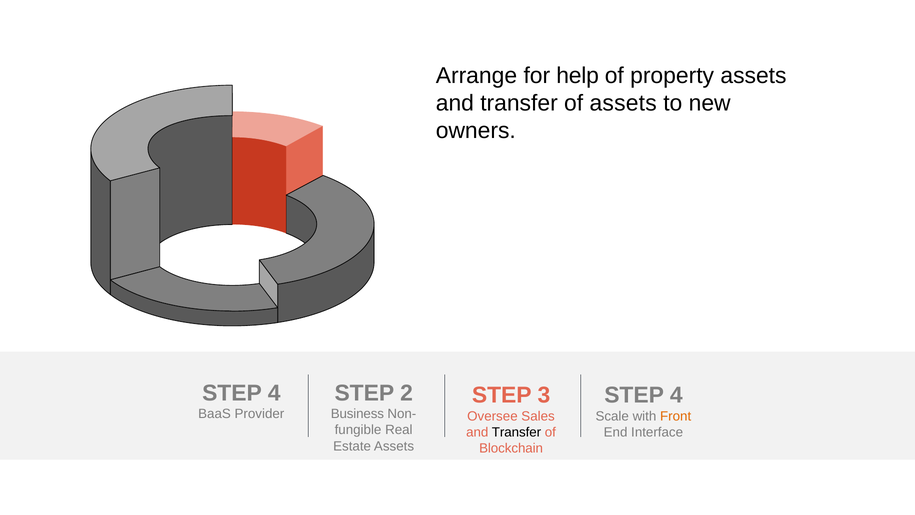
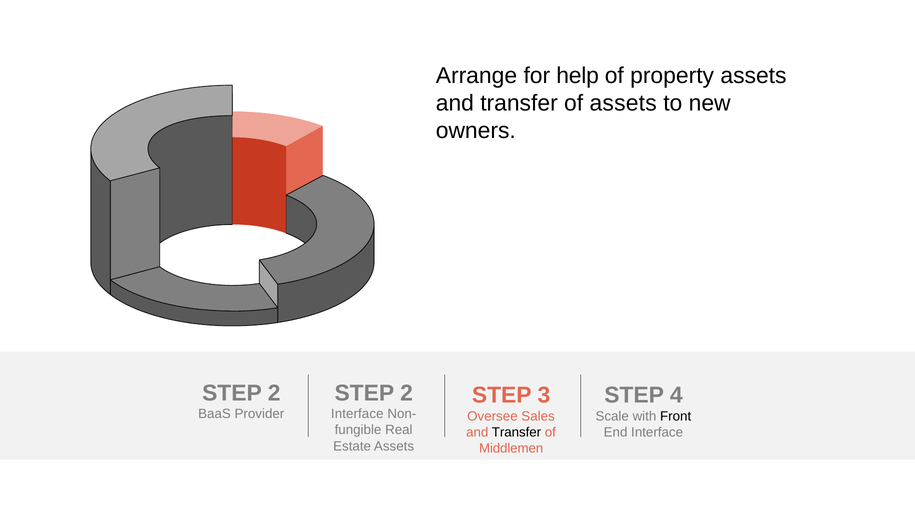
4 at (274, 393): 4 -> 2
Business at (357, 414): Business -> Interface
Front colour: orange -> black
Blockchain: Blockchain -> Middlemen
